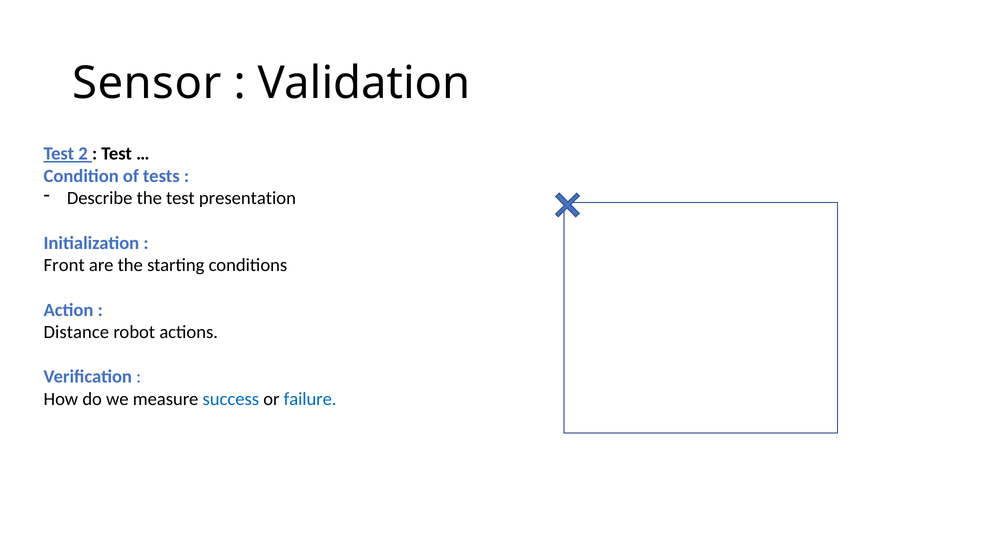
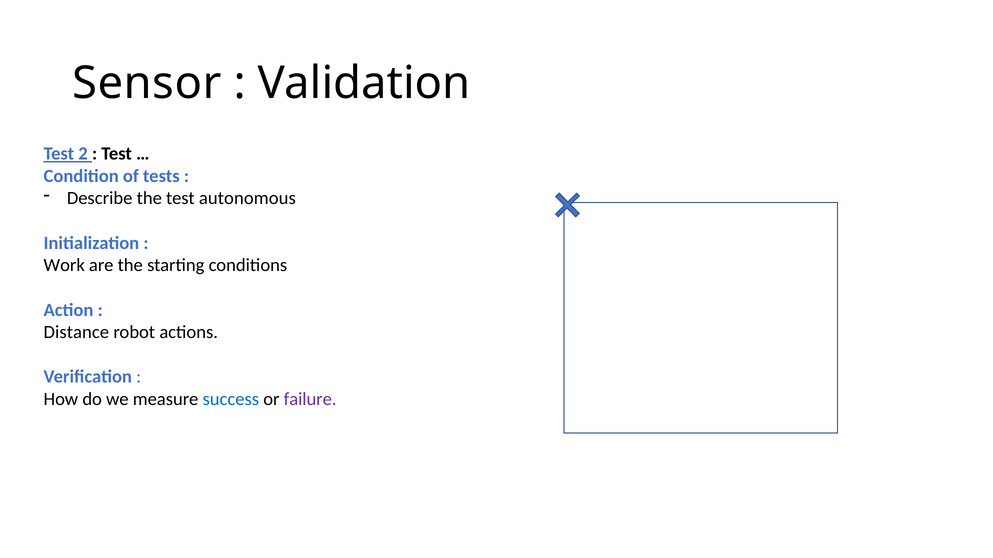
presentation: presentation -> autonomous
Front: Front -> Work
failure colour: blue -> purple
